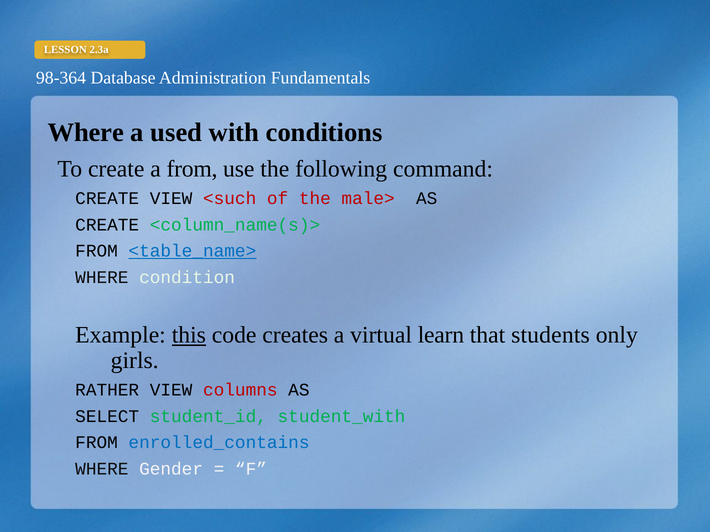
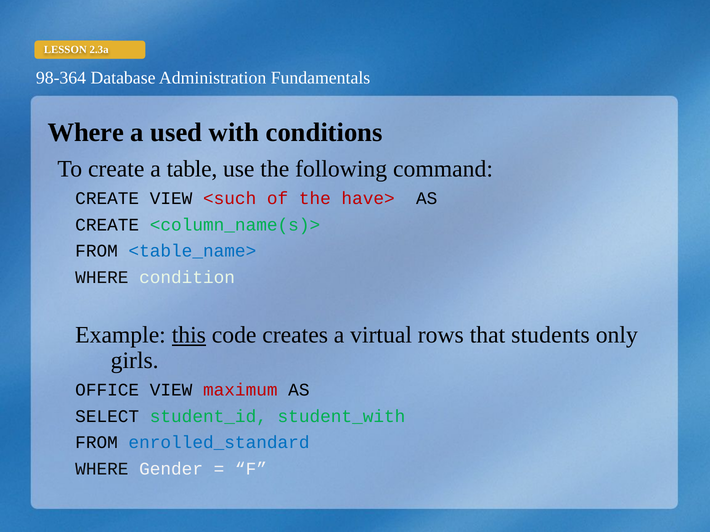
a from: from -> table
male>: male> -> have>
<table_name> underline: present -> none
learn: learn -> rows
RATHER: RATHER -> OFFICE
columns: columns -> maximum
enrolled_contains: enrolled_contains -> enrolled_standard
